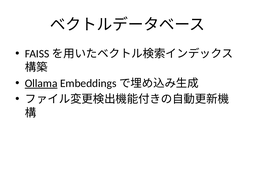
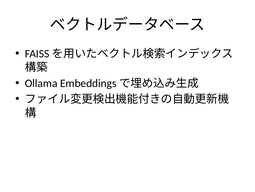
Ollama underline: present -> none
